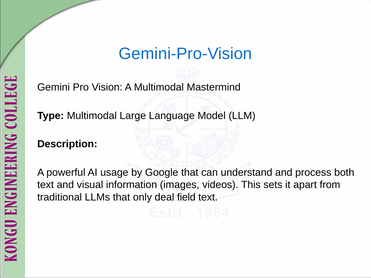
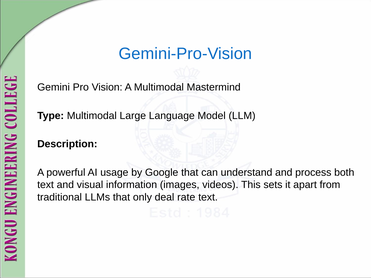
field: field -> rate
